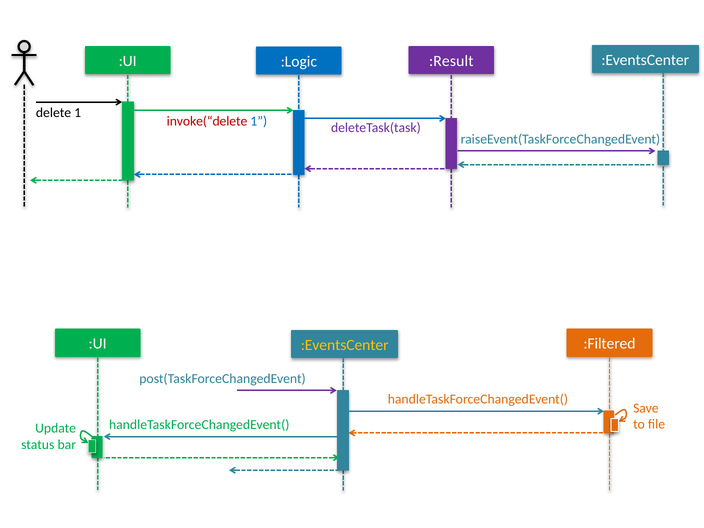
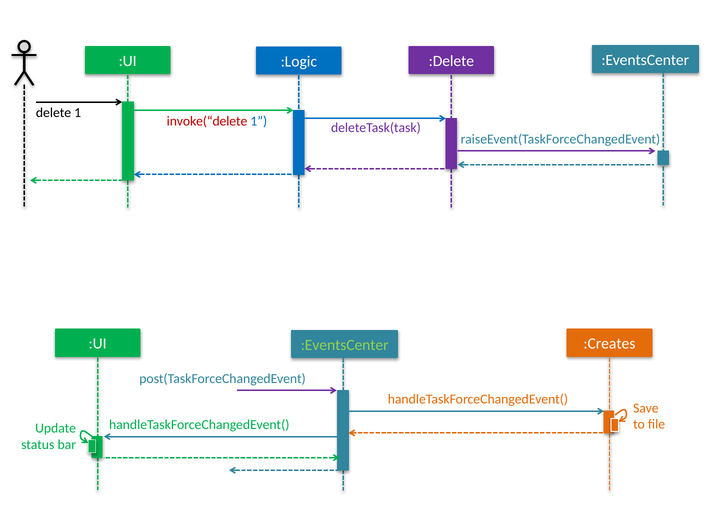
:Result: :Result -> :Delete
:Filtered: :Filtered -> :Creates
:EventsCenter at (345, 345) colour: yellow -> light green
